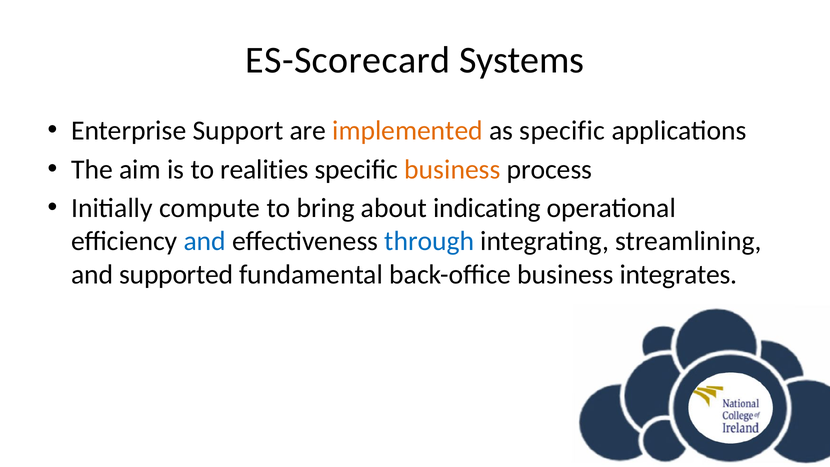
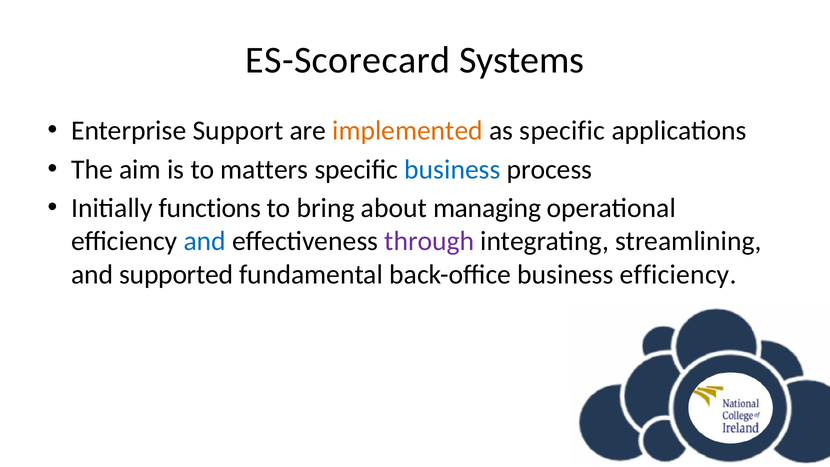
realities: realities -> matters
business at (452, 169) colour: orange -> blue
compute: compute -> functions
indicating: indicating -> managing
through colour: blue -> purple
business integrates: integrates -> efficiency
